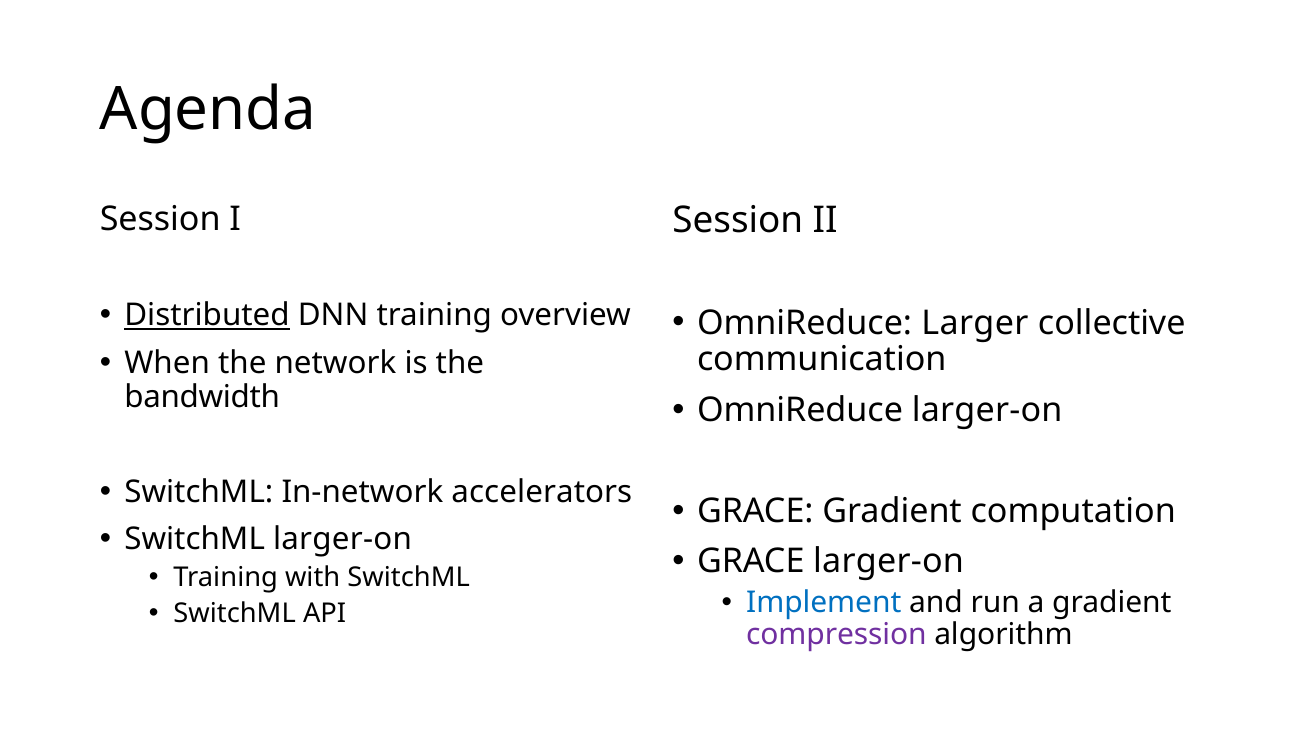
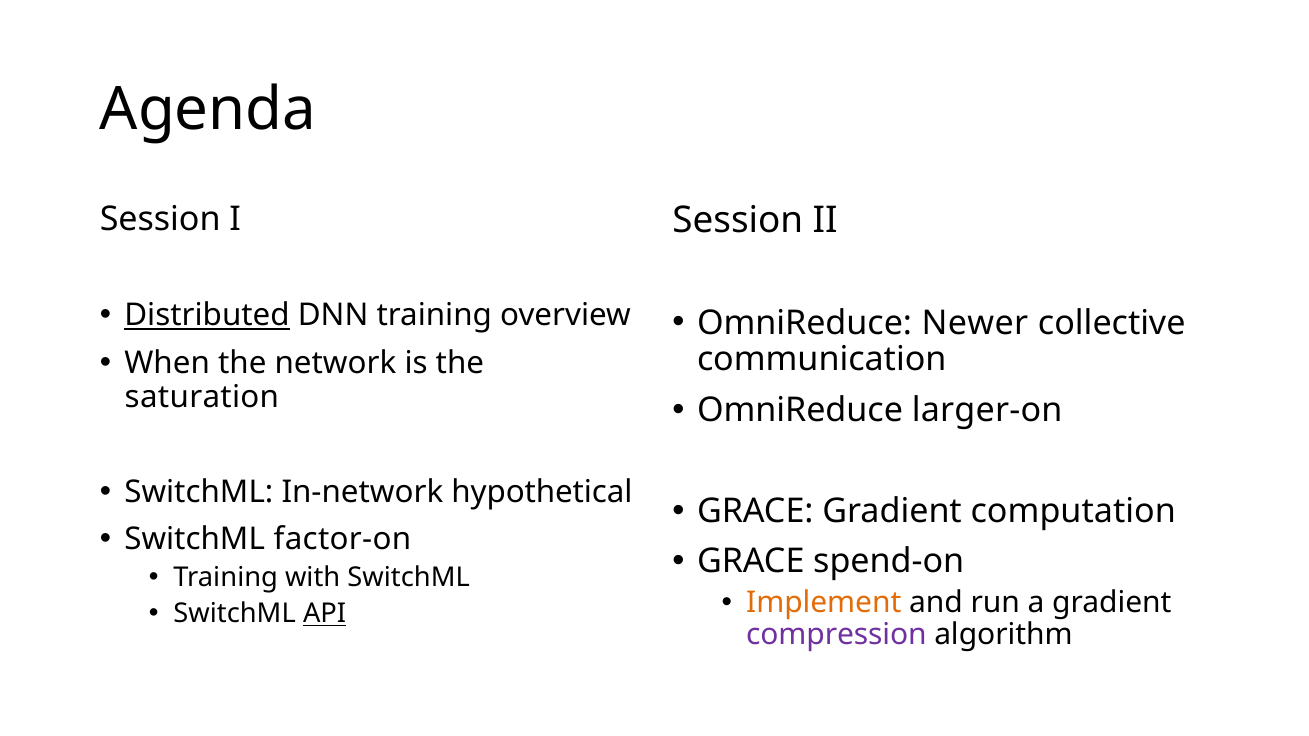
Larger: Larger -> Newer
bandwidth: bandwidth -> saturation
accelerators: accelerators -> hypothetical
SwitchML larger-on: larger-on -> factor-on
GRACE larger-on: larger-on -> spend-on
Implement colour: blue -> orange
API underline: none -> present
